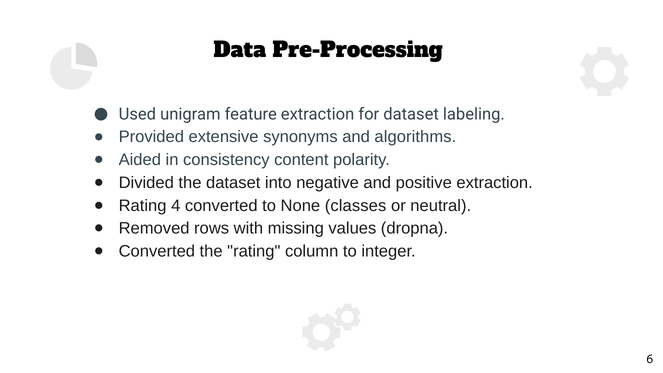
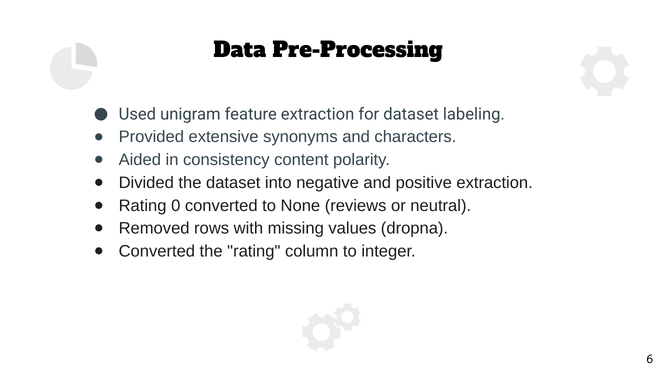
algorithms: algorithms -> characters
4: 4 -> 0
classes: classes -> reviews
